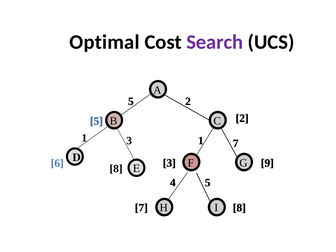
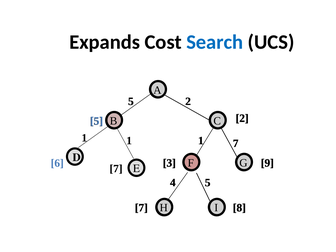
Optimal: Optimal -> Expands
Search colour: purple -> blue
1 3: 3 -> 1
8 at (116, 169): 8 -> 7
